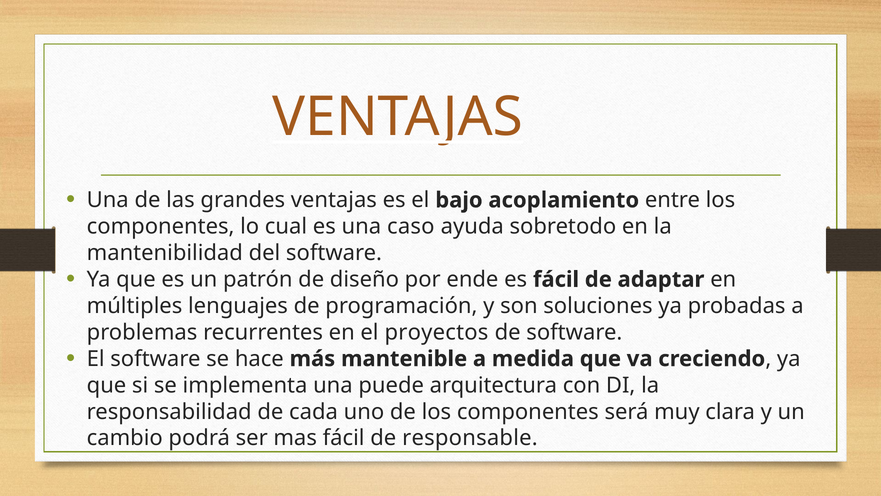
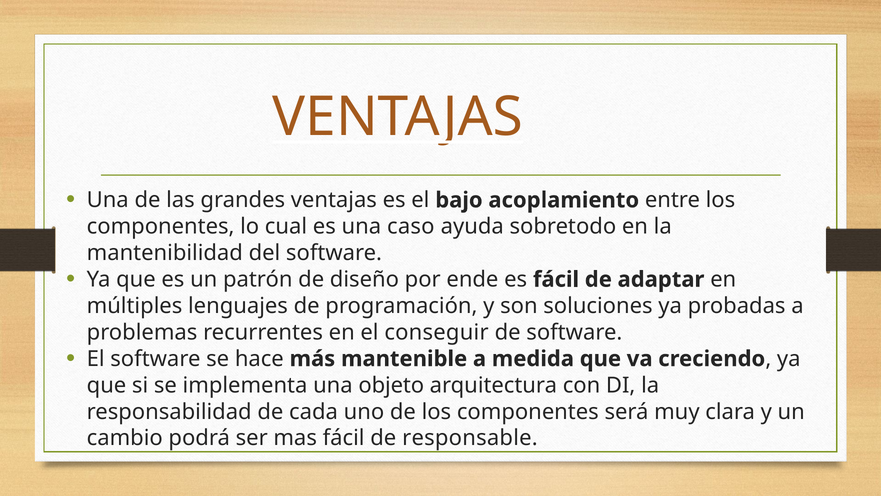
proyectos: proyectos -> conseguir
puede: puede -> objeto
